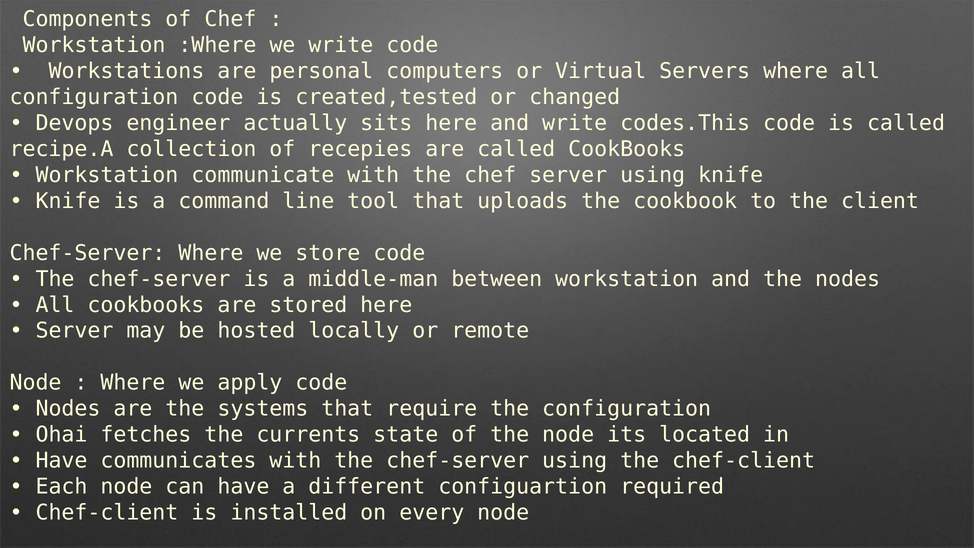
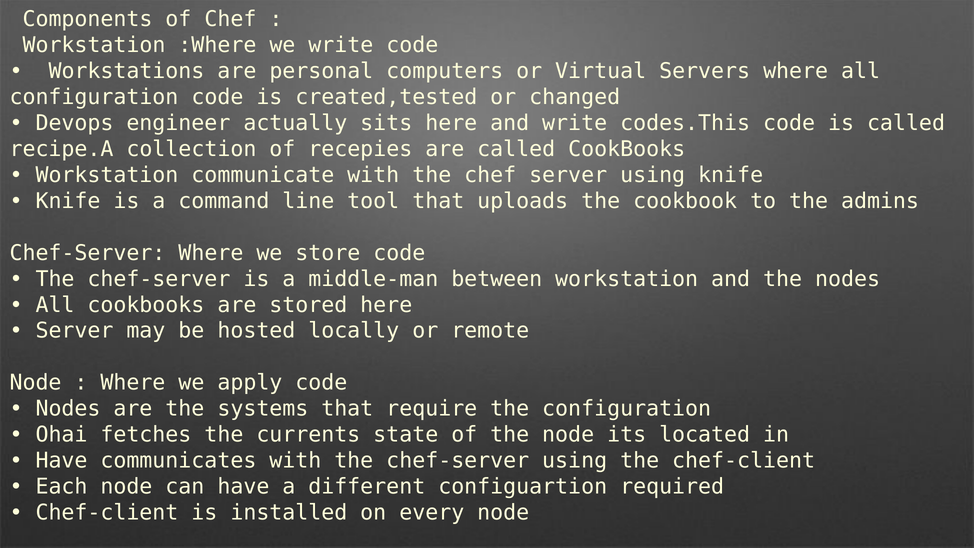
client: client -> admins
